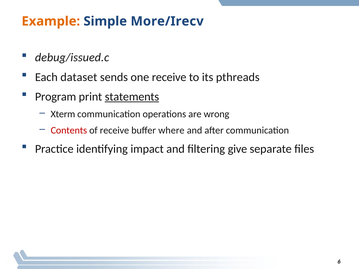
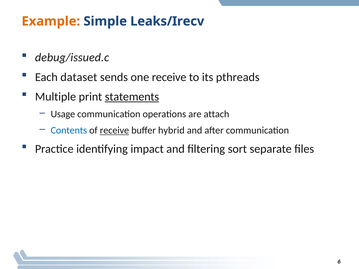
More/Irecv: More/Irecv -> Leaks/Irecv
Program: Program -> Multiple
Xterm: Xterm -> Usage
wrong: wrong -> attach
Contents colour: red -> blue
receive at (114, 131) underline: none -> present
where: where -> hybrid
give: give -> sort
